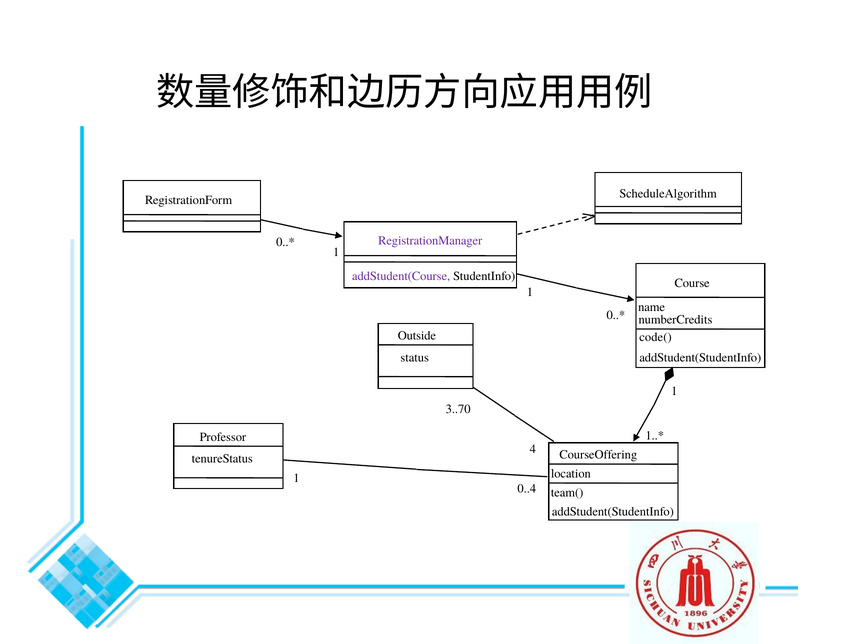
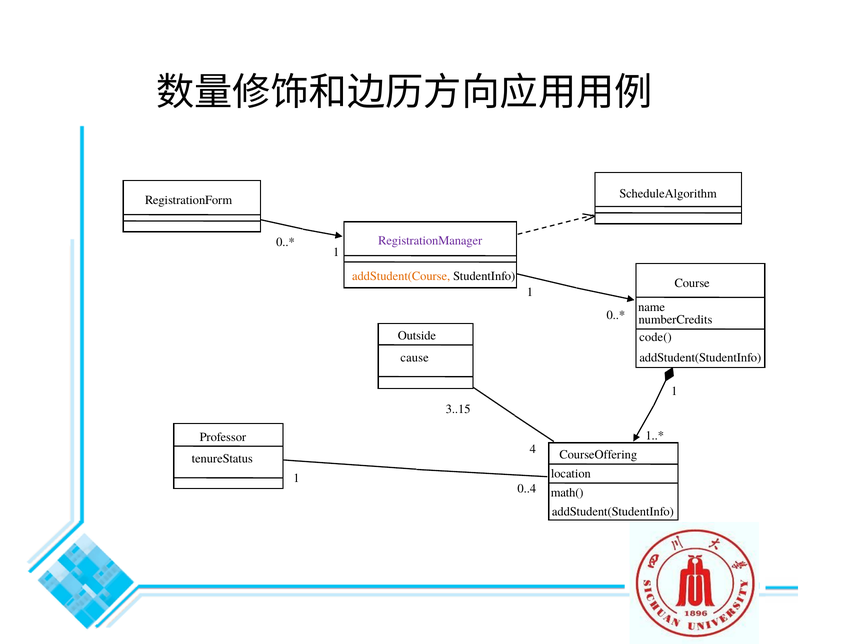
addStudent(Course colour: purple -> orange
status: status -> cause
3..70: 3..70 -> 3..15
team(: team( -> math(
